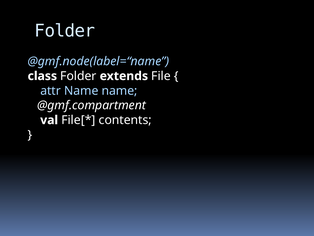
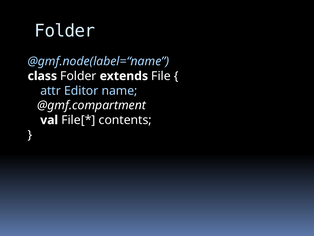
attr Name: Name -> Editor
